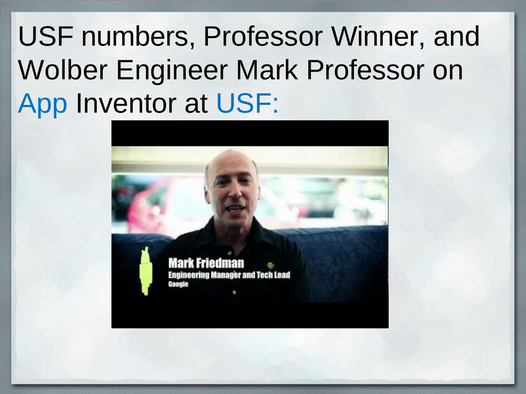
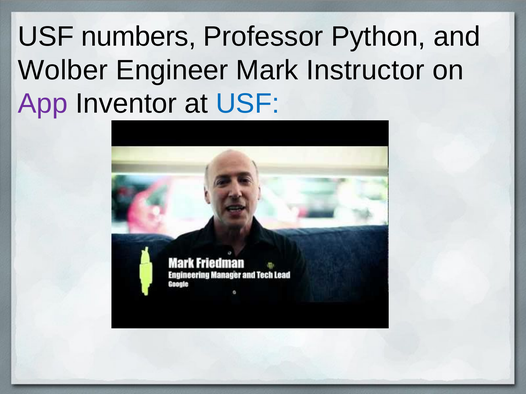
Winner: Winner -> Python
Mark Professor: Professor -> Instructor
App colour: blue -> purple
